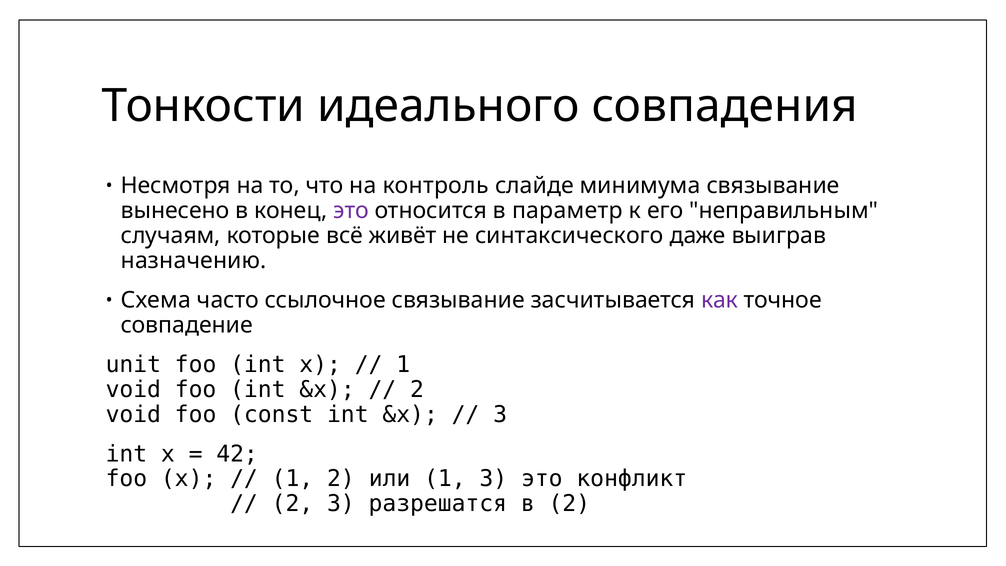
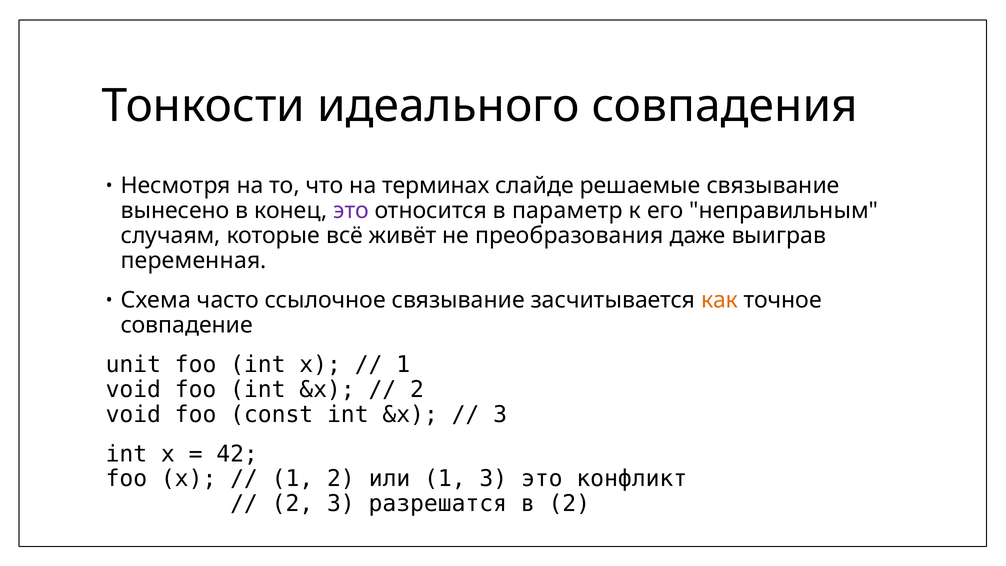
контроль: контроль -> терминах
минимума: минимума -> решаемые
синтаксического: синтаксического -> преобразования
назначению: назначению -> переменная
как colour: purple -> orange
